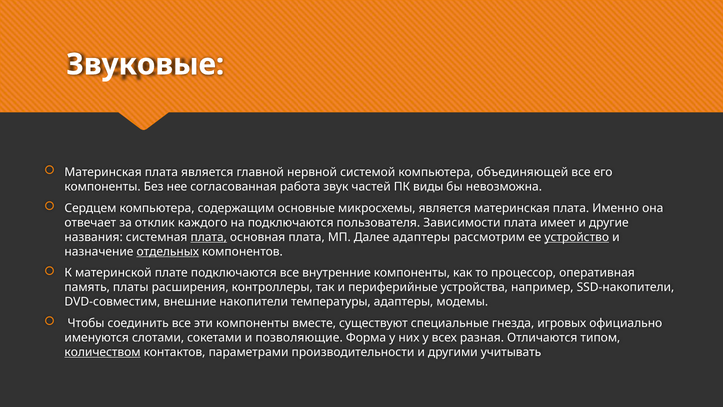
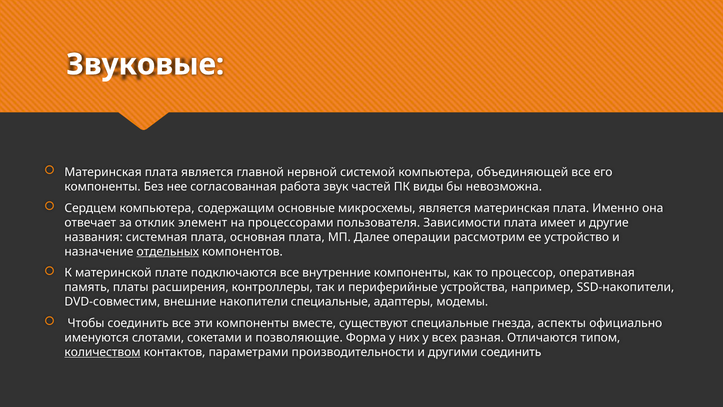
каждого: каждого -> элемент
на подключаются: подключаются -> процессорами
плата at (209, 237) underline: present -> none
Далее адаптеры: адаптеры -> операции
устройство underline: present -> none
накопители температуры: температуры -> специальные
игровых: игровых -> аспекты
другими учитывать: учитывать -> соединить
